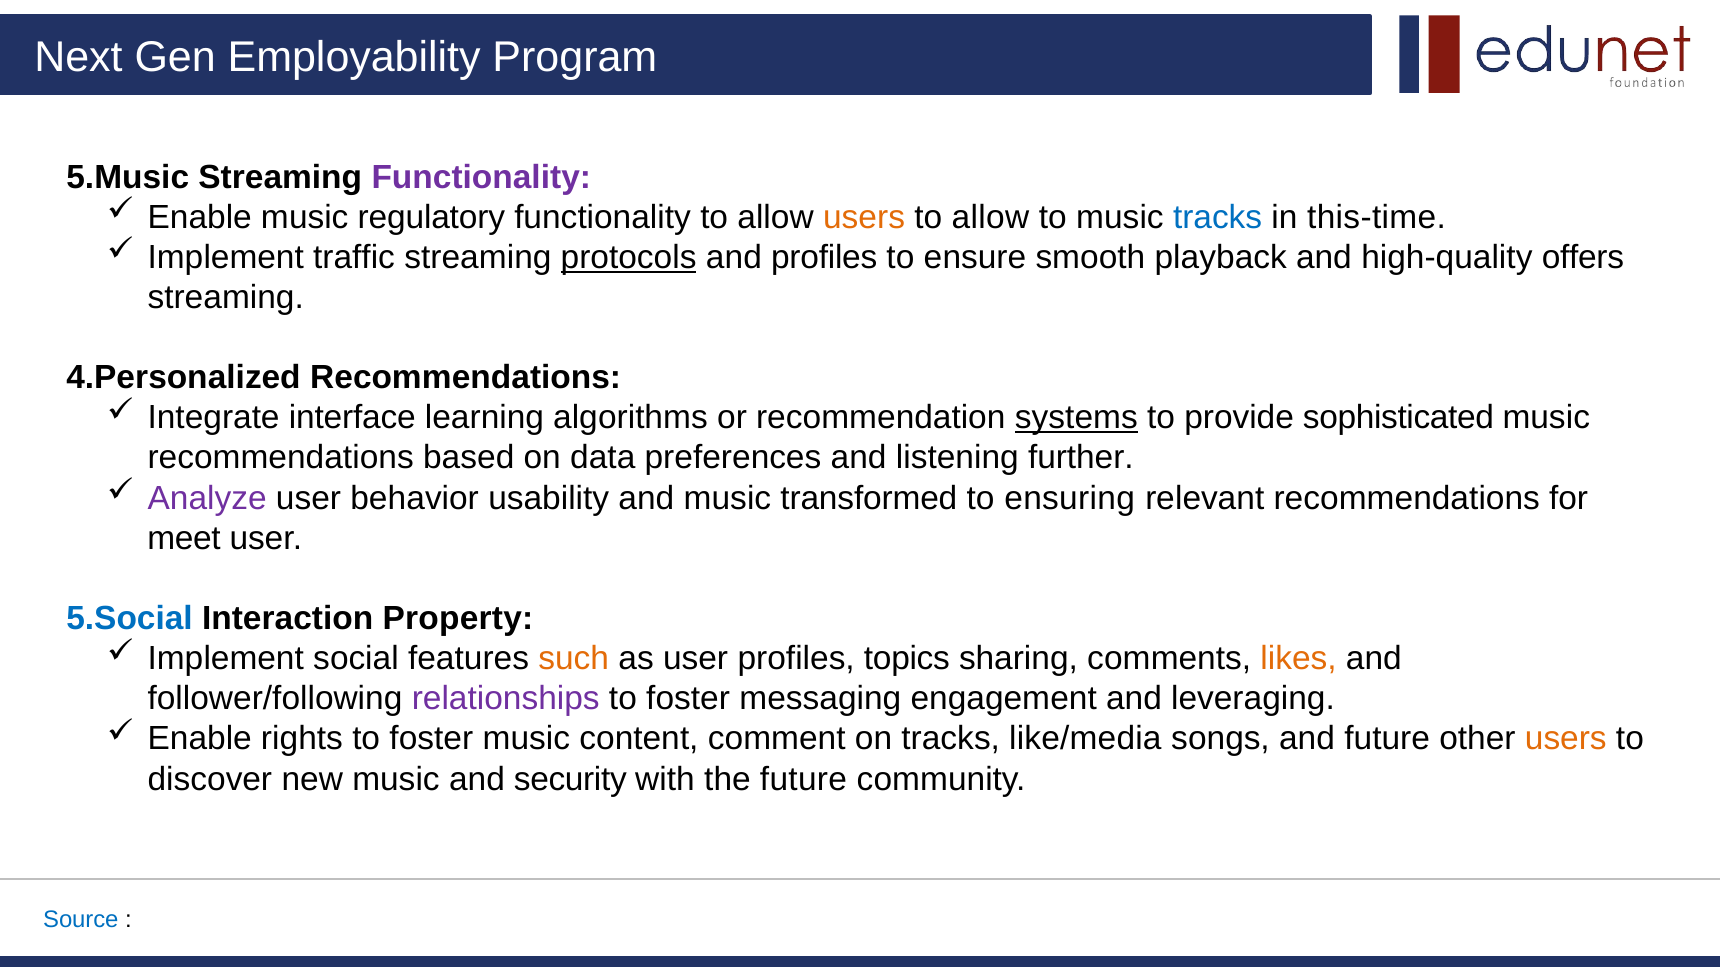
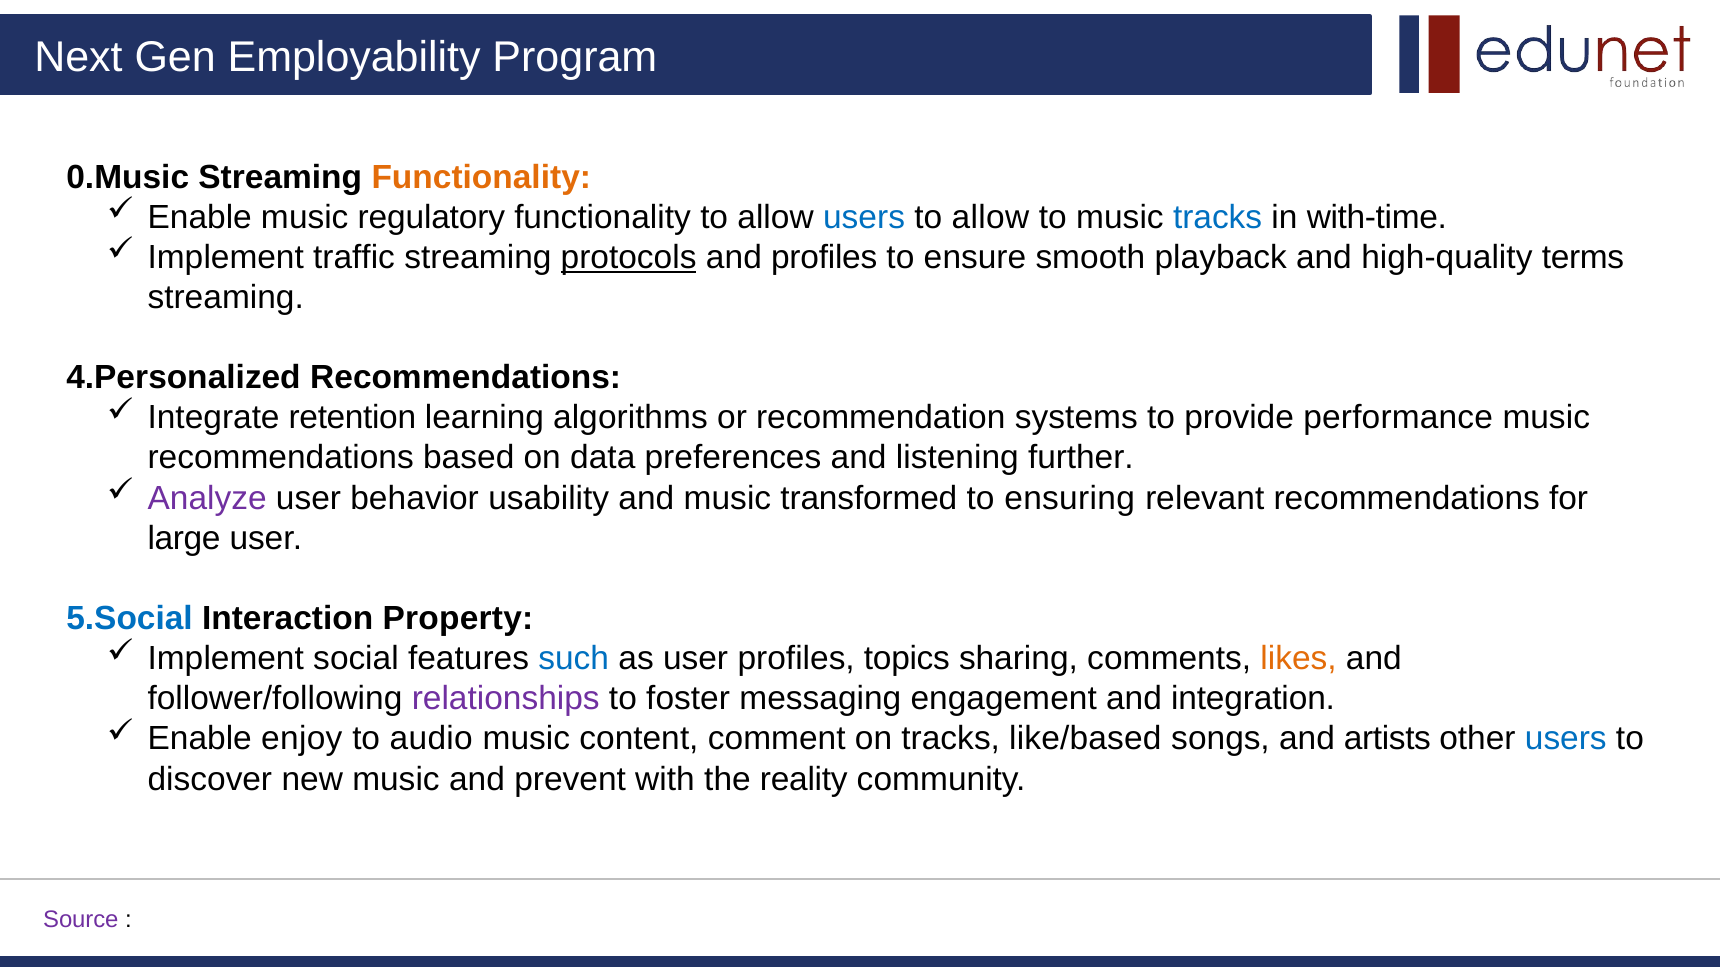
5.Music: 5.Music -> 0.Music
Functionality at (481, 177) colour: purple -> orange
users at (864, 217) colour: orange -> blue
this-time: this-time -> with-time
offers: offers -> terms
interface: interface -> retention
systems underline: present -> none
sophisticated: sophisticated -> performance
meet: meet -> large
such colour: orange -> blue
leveraging: leveraging -> integration
rights: rights -> enjoy
foster at (431, 739): foster -> audio
like/media: like/media -> like/based
and future: future -> artists
users at (1566, 739) colour: orange -> blue
security: security -> prevent
the future: future -> reality
Source colour: blue -> purple
